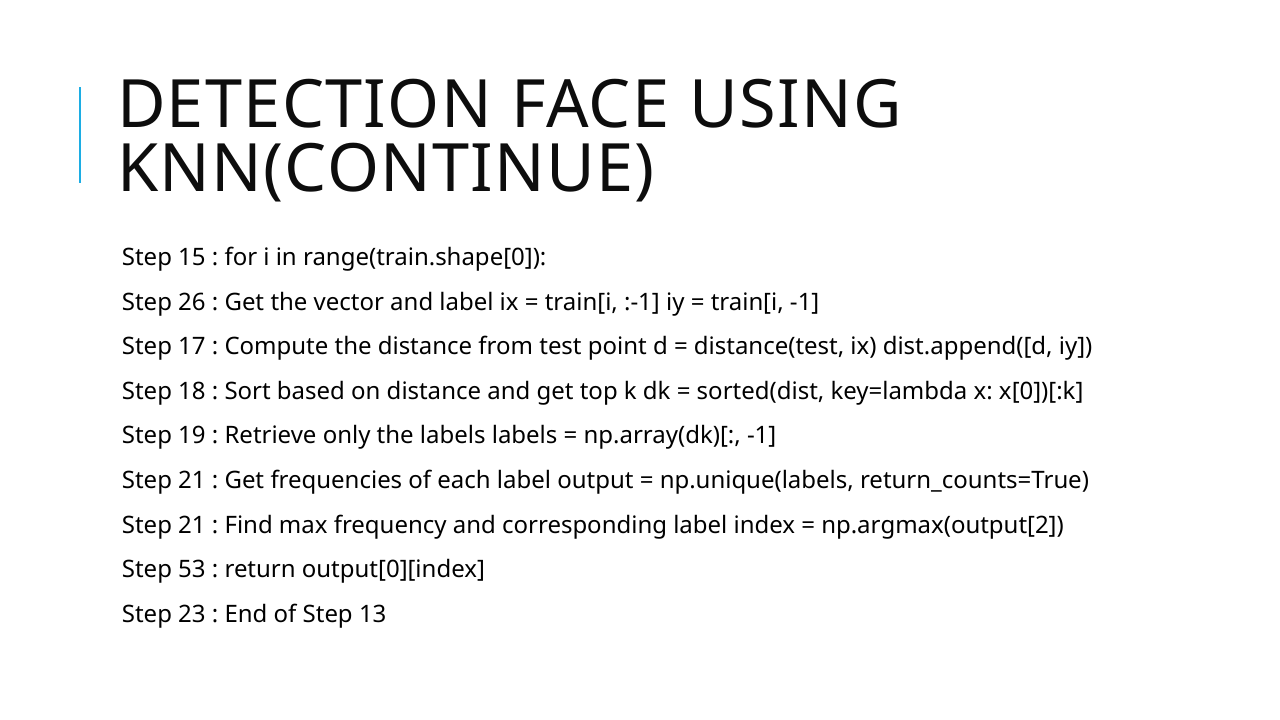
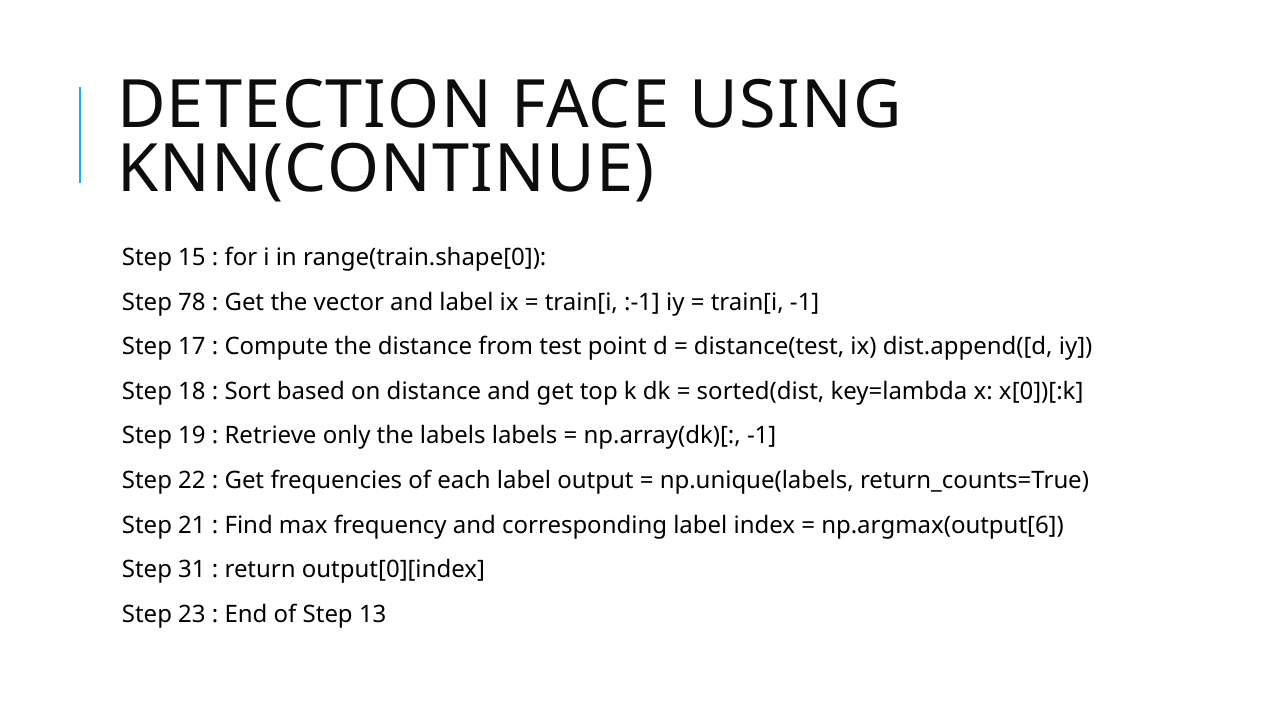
26: 26 -> 78
21 at (192, 481): 21 -> 22
np.argmax(output[2: np.argmax(output[2 -> np.argmax(output[6
53: 53 -> 31
